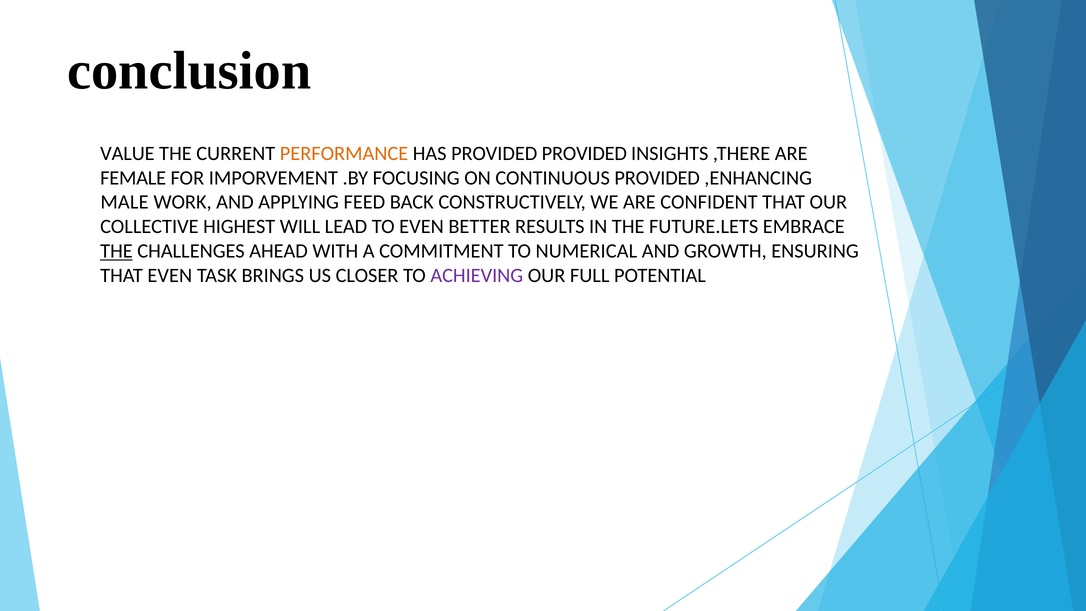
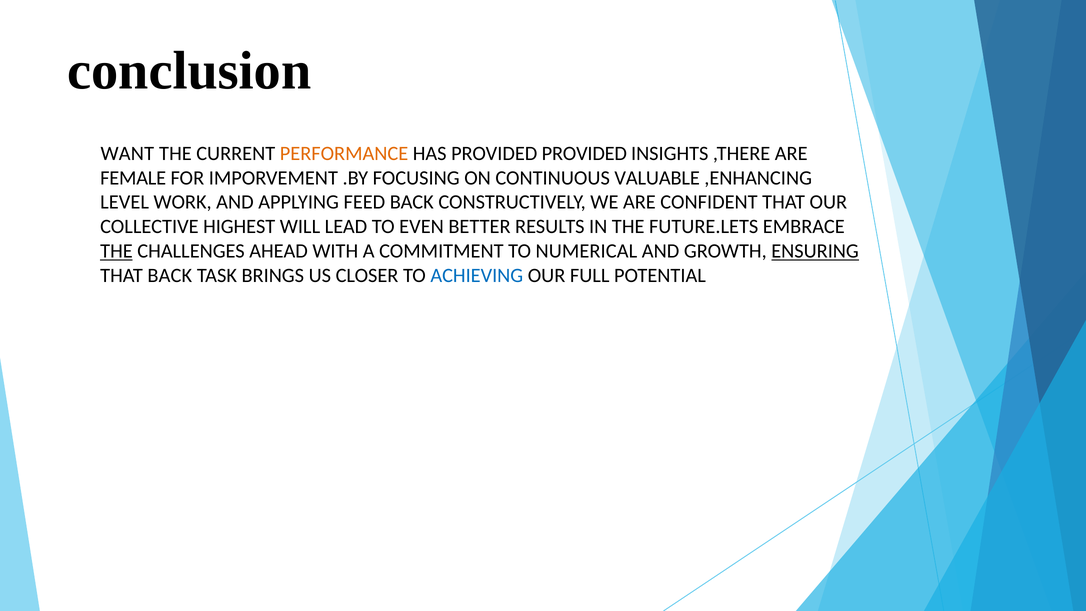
VALUE: VALUE -> WANT
CONTINUOUS PROVIDED: PROVIDED -> VALUABLE
MALE: MALE -> LEVEL
ENSURING underline: none -> present
THAT EVEN: EVEN -> BACK
ACHIEVING colour: purple -> blue
